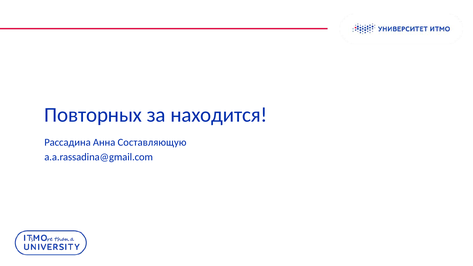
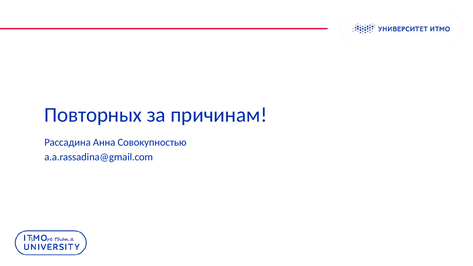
находится: находится -> причинам
Составляющую: Составляющую -> Совокупностью
